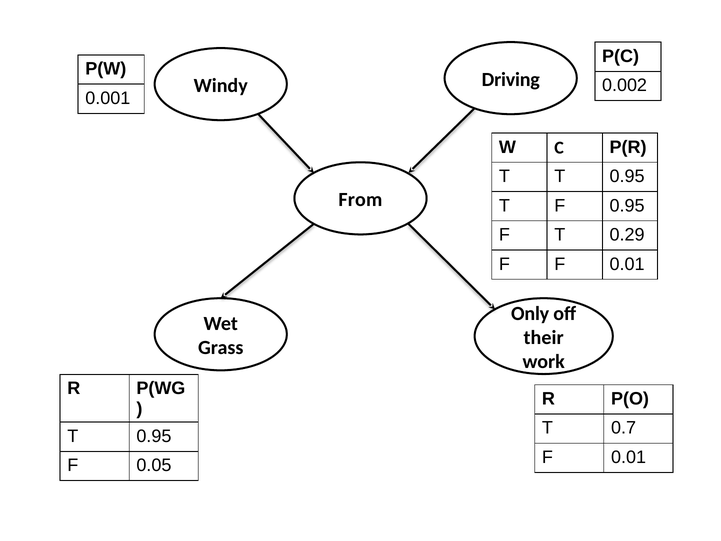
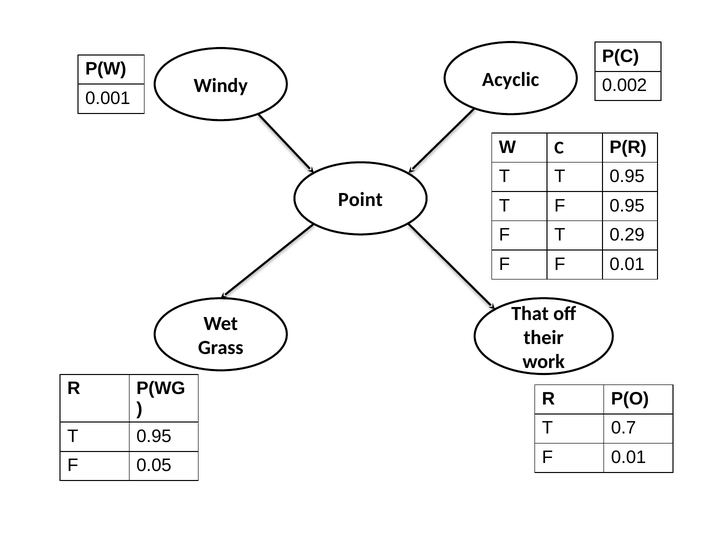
Driving: Driving -> Acyclic
From: From -> Point
Only: Only -> That
